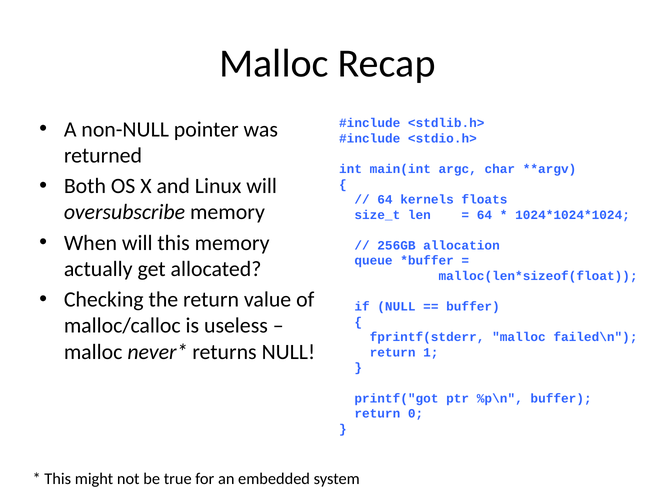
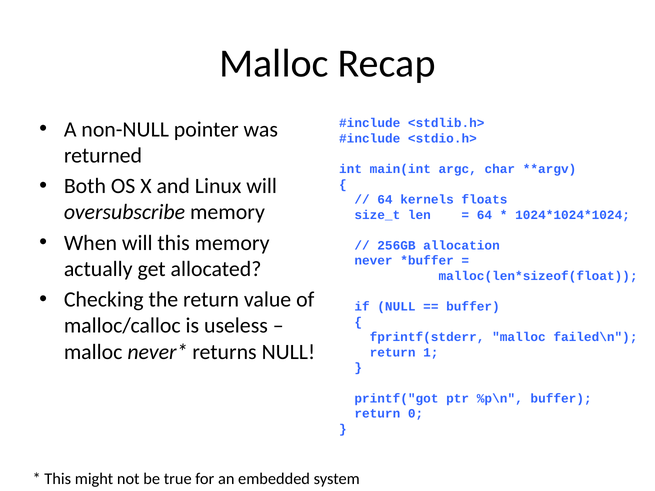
queue: queue -> never
